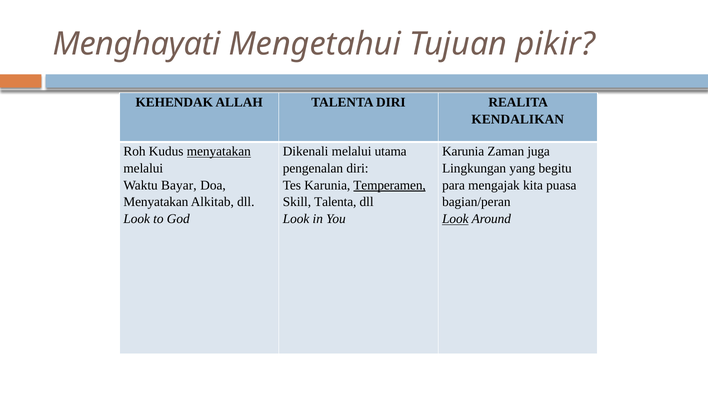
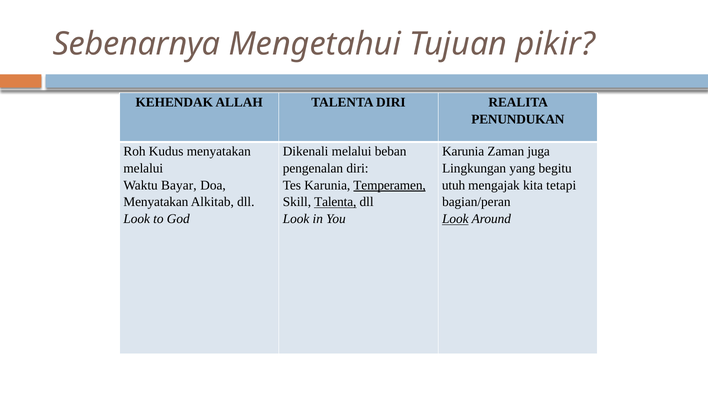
Menghayati: Menghayati -> Sebenarnya
KENDALIKAN: KENDALIKAN -> PENUNDUKAN
menyatakan at (219, 152) underline: present -> none
utama: utama -> beban
para: para -> utuh
puasa: puasa -> tetapi
Talenta at (335, 202) underline: none -> present
